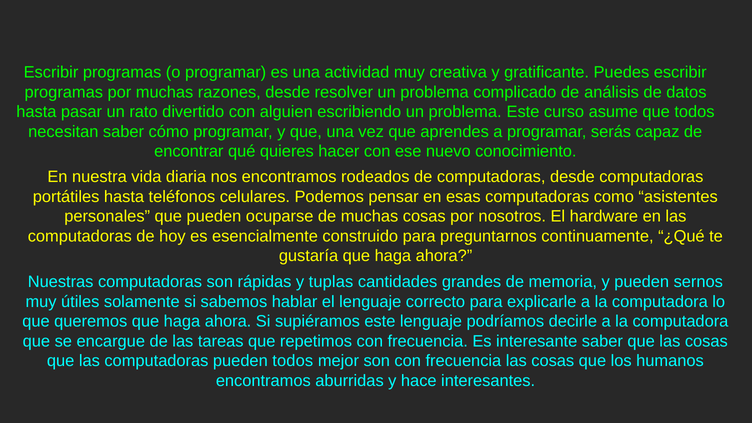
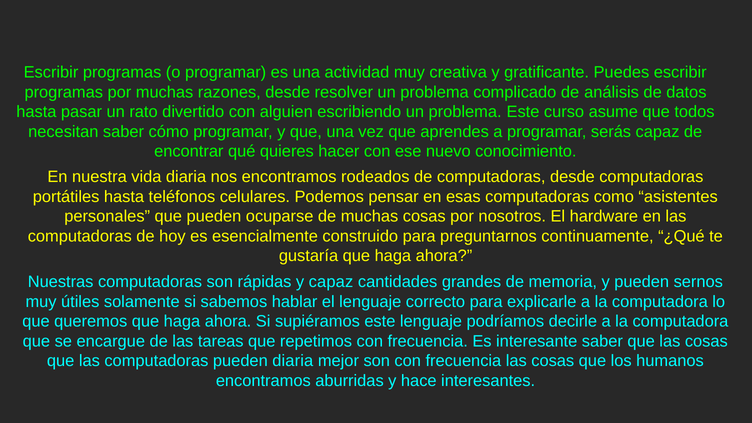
y tuplas: tuplas -> capaz
pueden todos: todos -> diaria
